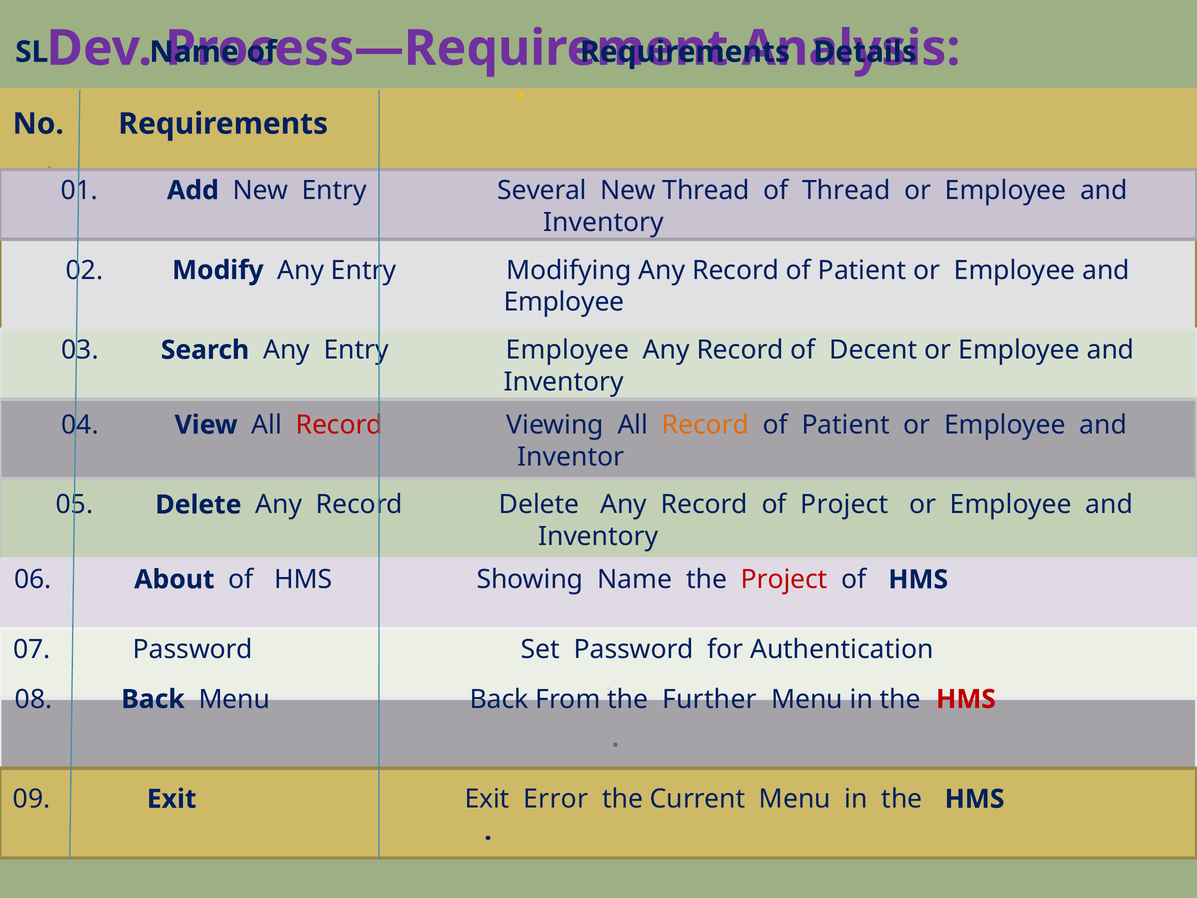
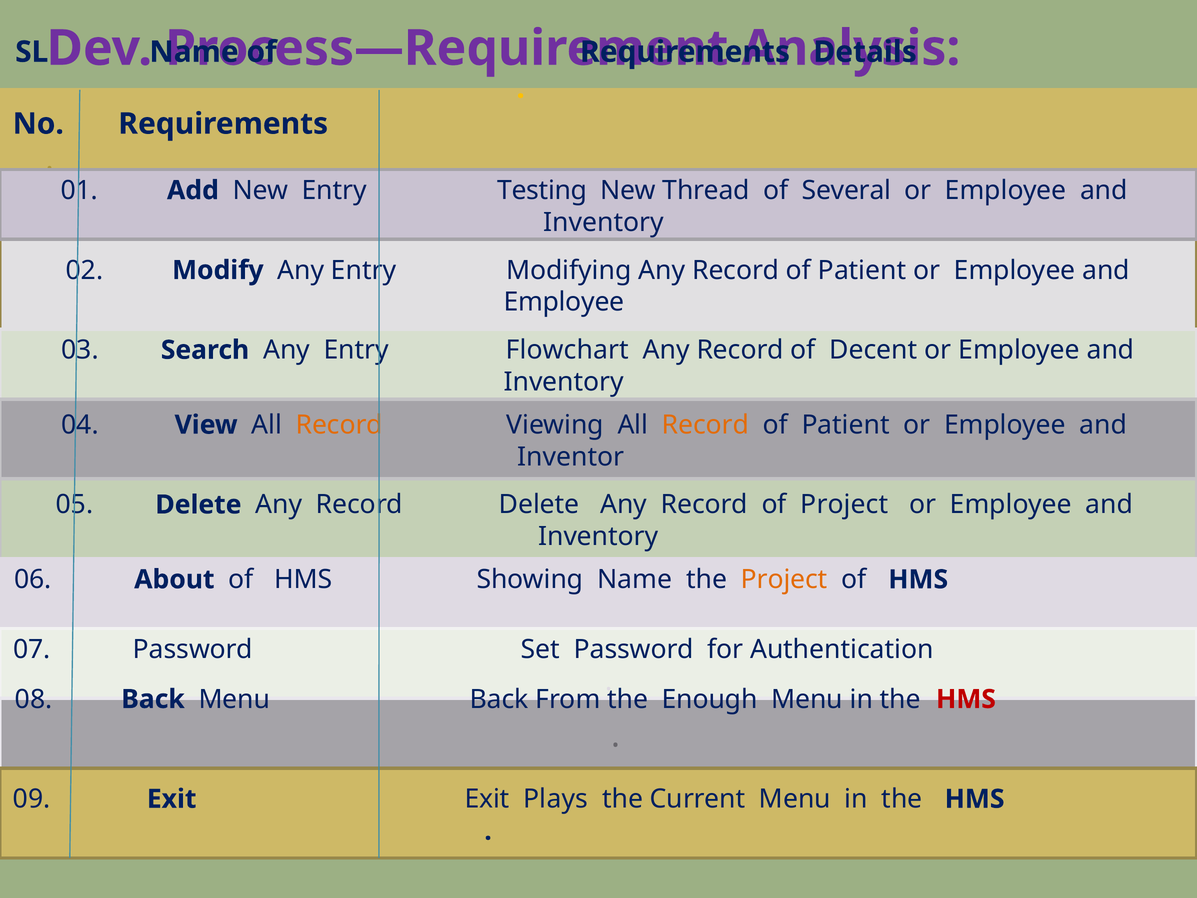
Several: Several -> Testing
of Thread: Thread -> Several
Entry Employee: Employee -> Flowchart
Record at (339, 425) colour: red -> orange
Project at (784, 579) colour: red -> orange
Further: Further -> Enough
Error: Error -> Plays
